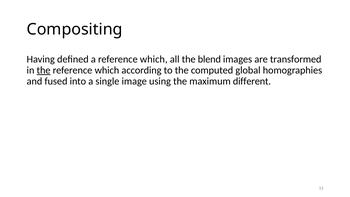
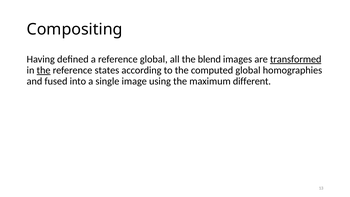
a reference which: which -> global
transformed underline: none -> present
which at (107, 70): which -> states
